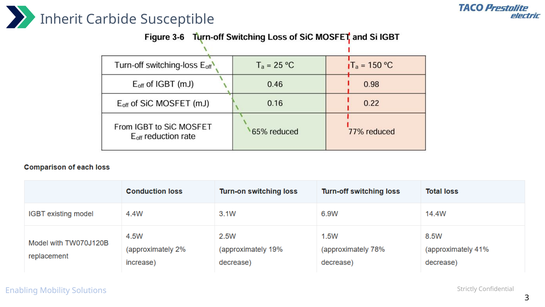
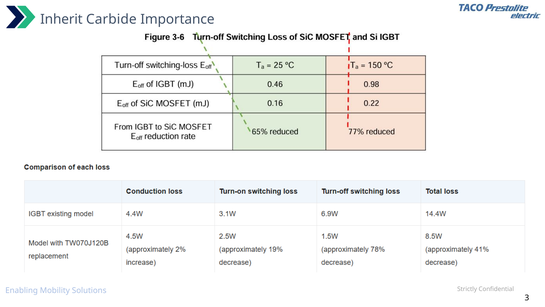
Susceptible: Susceptible -> Importance
